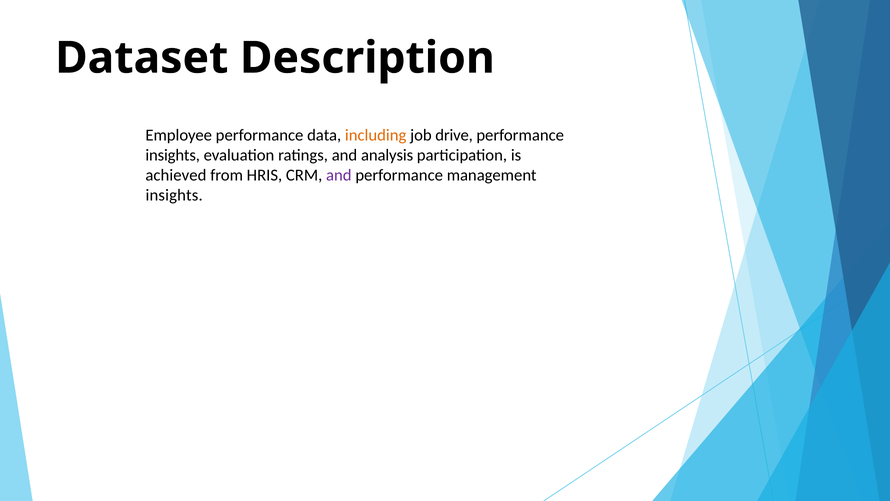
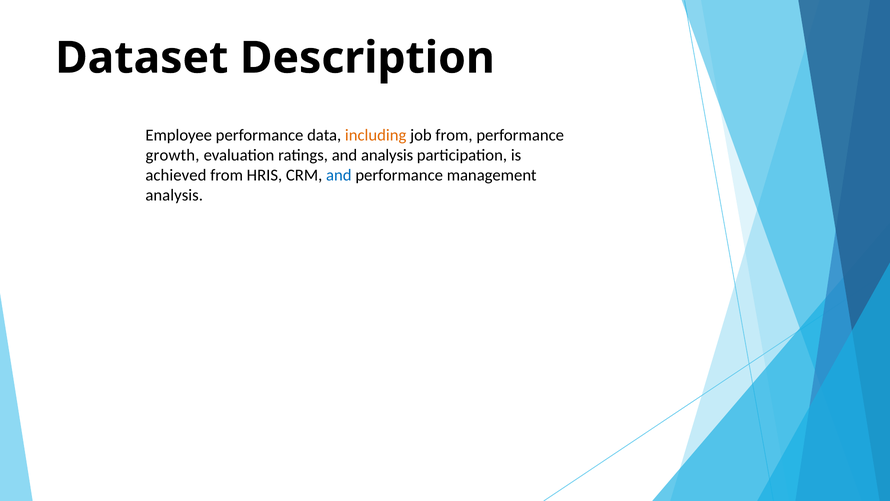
job drive: drive -> from
insights at (173, 155): insights -> growth
and at (339, 175) colour: purple -> blue
insights at (174, 195): insights -> analysis
